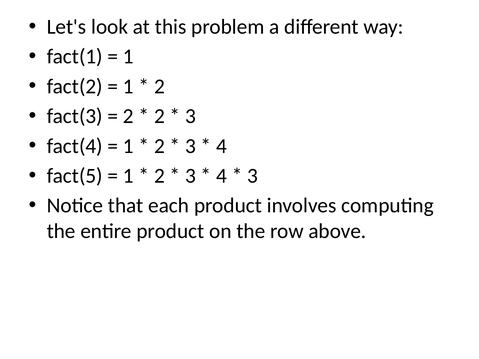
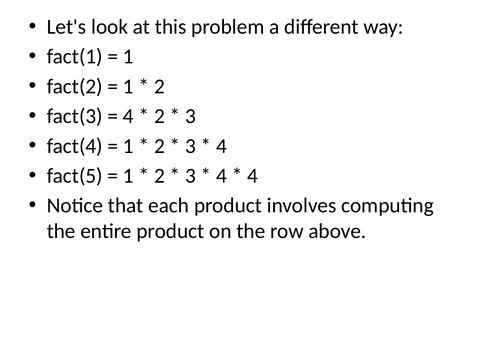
2 at (128, 116): 2 -> 4
3 at (252, 176): 3 -> 4
